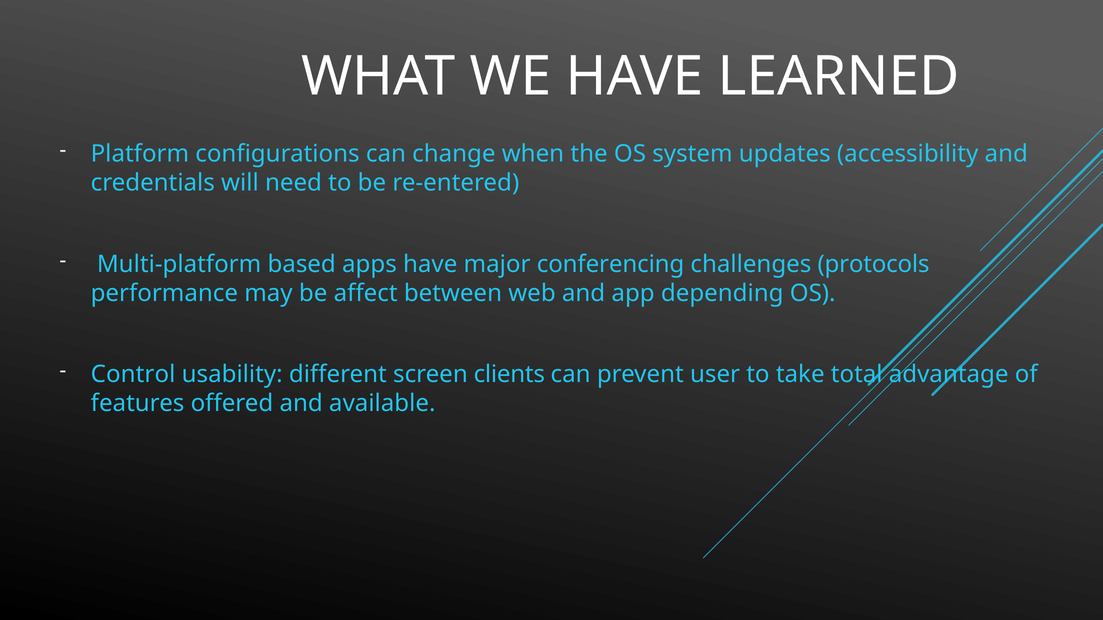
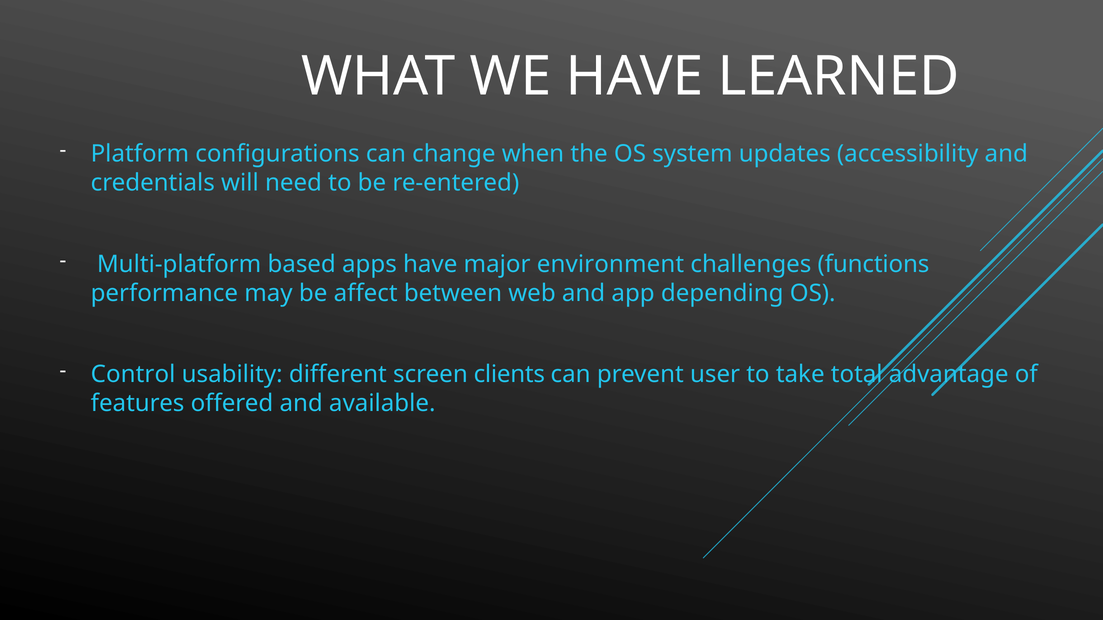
conferencing: conferencing -> environment
protocols: protocols -> functions
